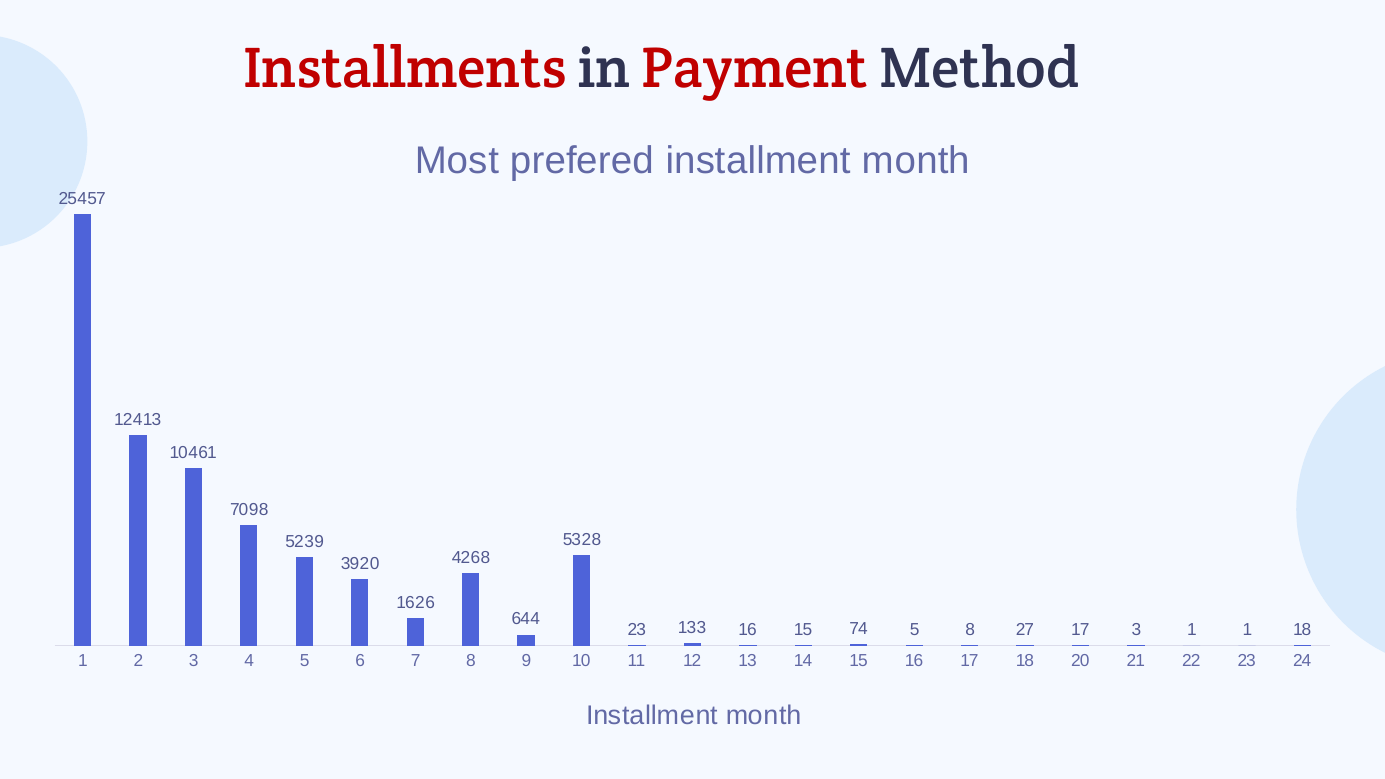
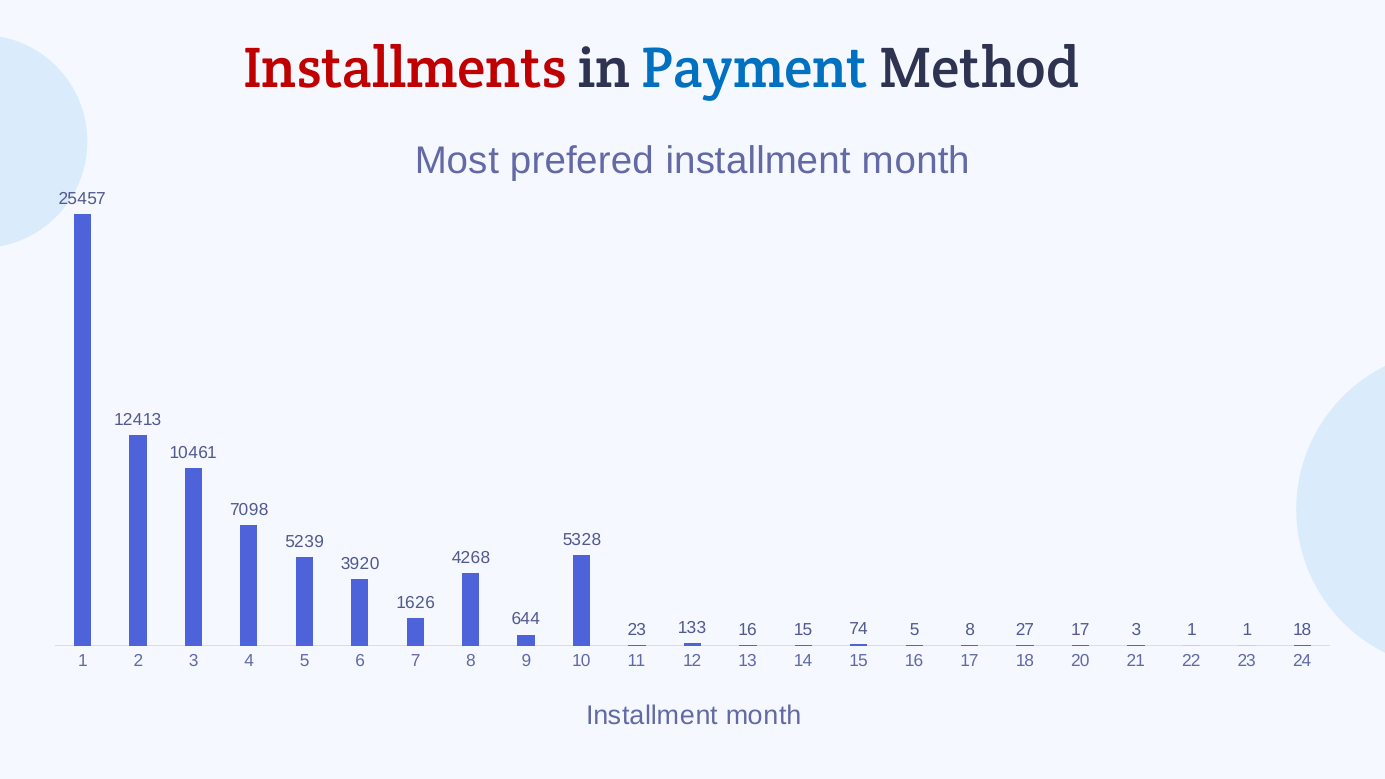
Payment colour: red -> blue
